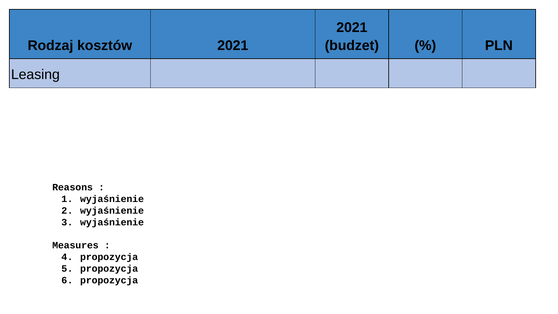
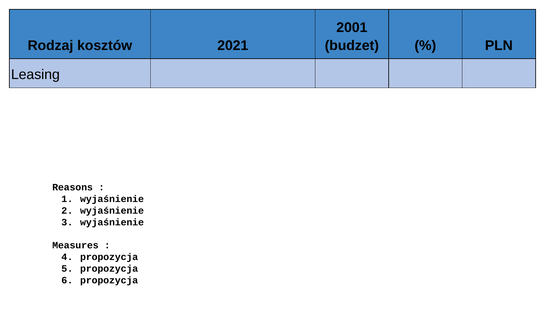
2021 at (352, 28): 2021 -> 2001
